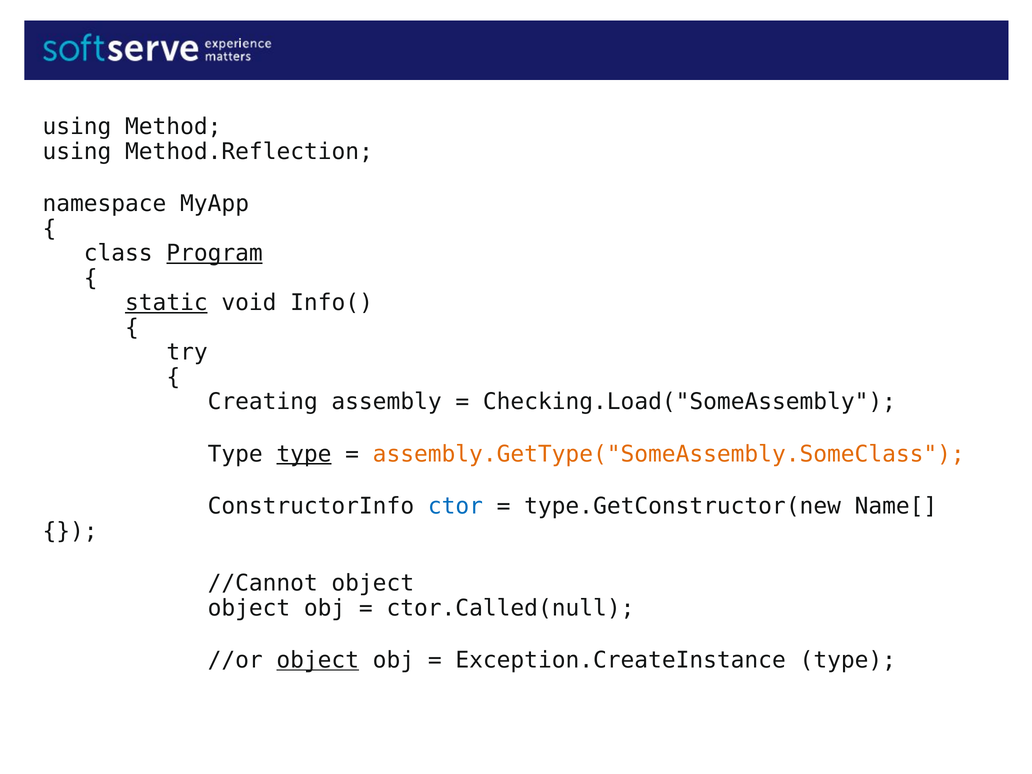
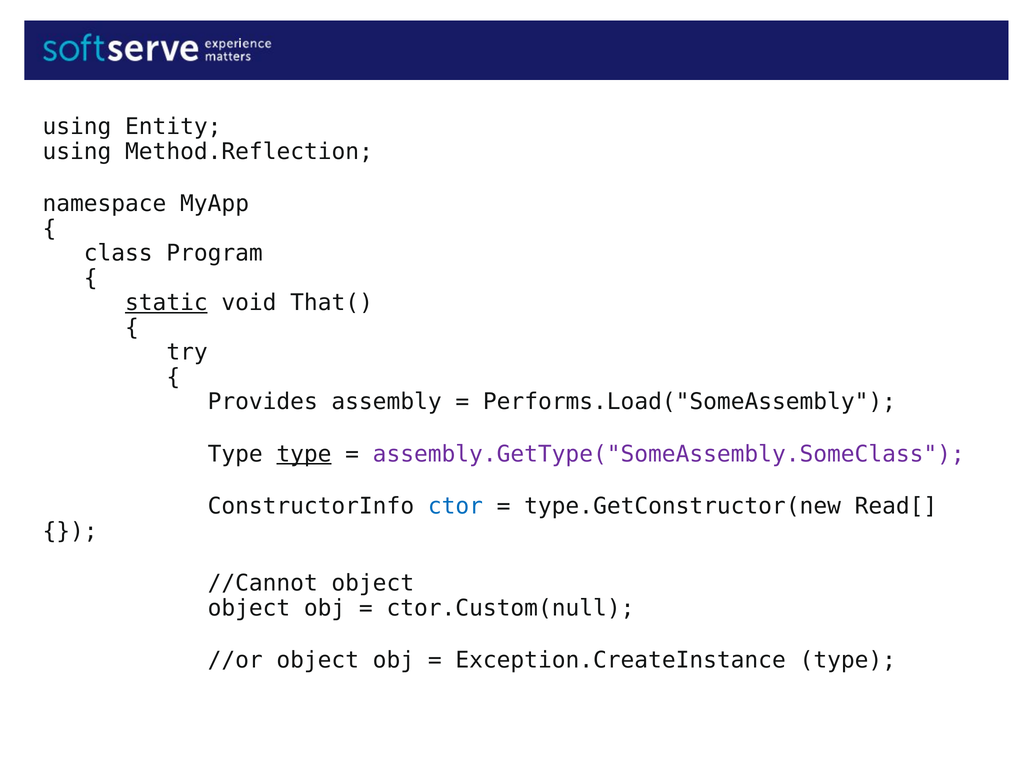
Method: Method -> Entity
Program underline: present -> none
Info(: Info( -> That(
Creating: Creating -> Provides
Checking.Load("SomeAssembly: Checking.Load("SomeAssembly -> Performs.Load("SomeAssembly
assembly.GetType("SomeAssembly.SomeClass colour: orange -> purple
Name[: Name[ -> Read[
ctor.Called(null: ctor.Called(null -> ctor.Custom(null
object at (318, 660) underline: present -> none
